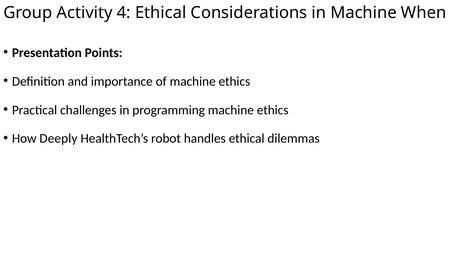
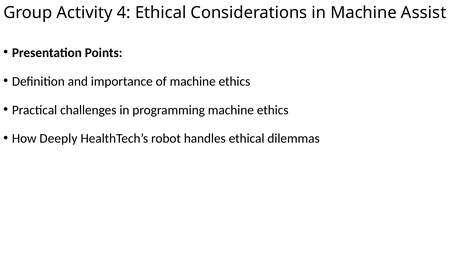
When: When -> Assist
